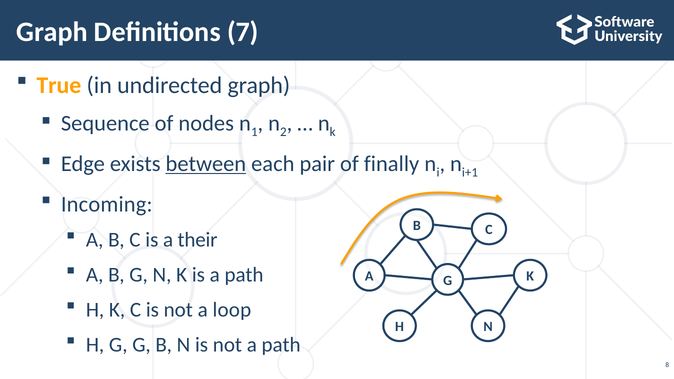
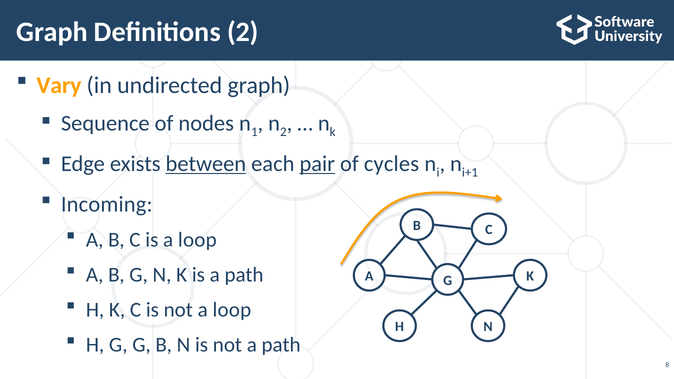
Definitions 7: 7 -> 2
True: True -> Vary
pair underline: none -> present
finally: finally -> cycles
is a their: their -> loop
